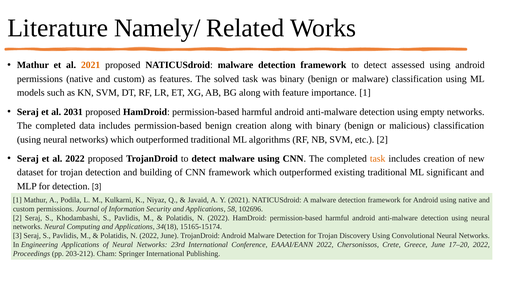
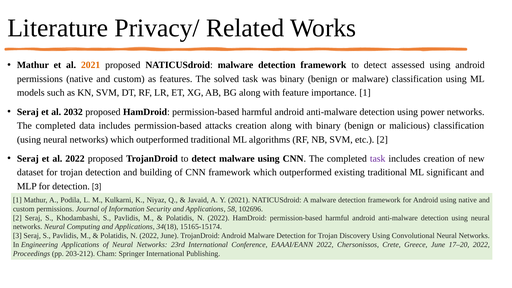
Namely/: Namely/ -> Privacy/
2031: 2031 -> 2032
empty: empty -> power
permission-based benign: benign -> attacks
task at (378, 159) colour: orange -> purple
